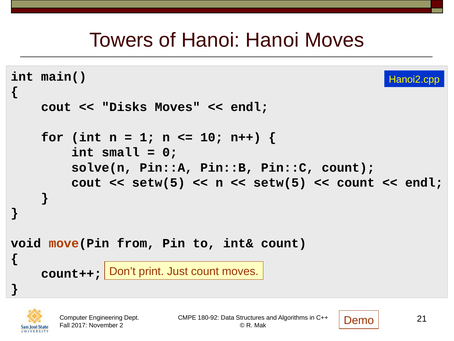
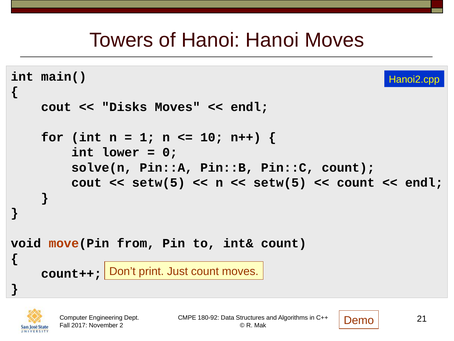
small: small -> lower
